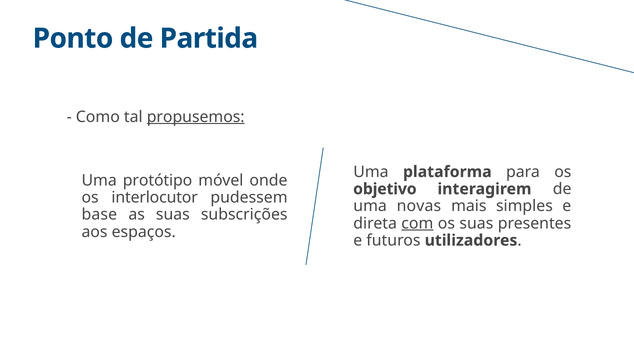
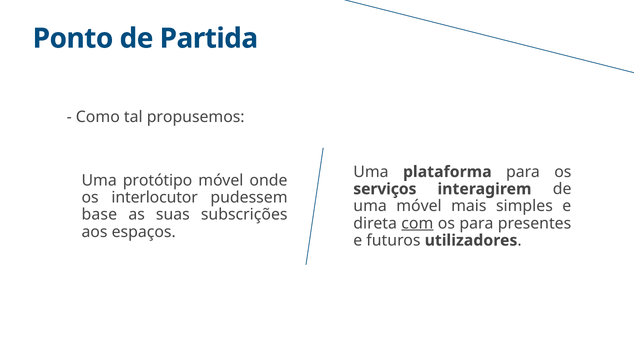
propusemos underline: present -> none
objetivo: objetivo -> serviços
uma novas: novas -> móvel
os suas: suas -> para
